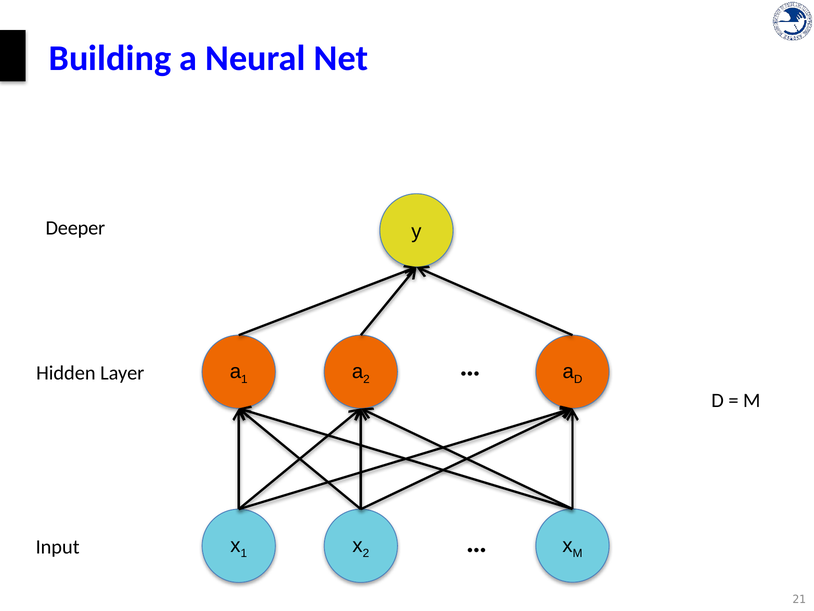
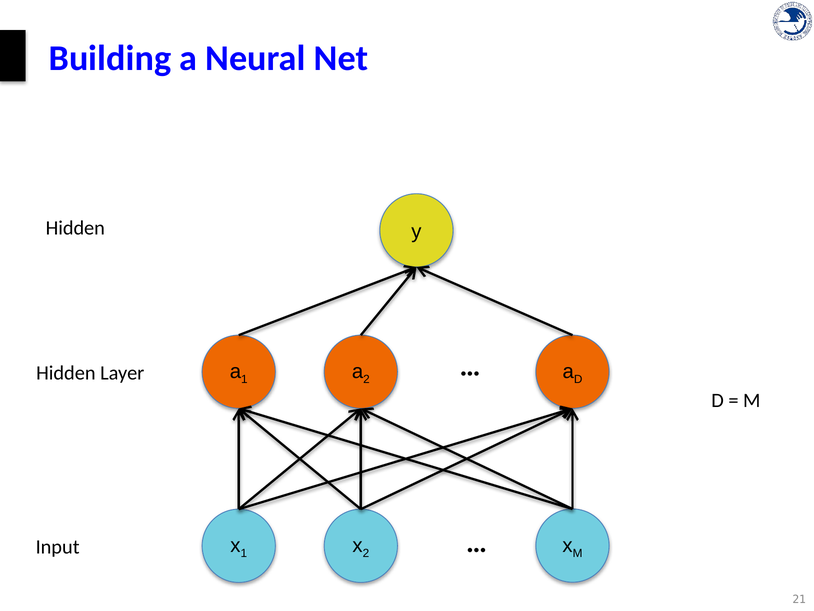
Deeper at (75, 228): Deeper -> Hidden
